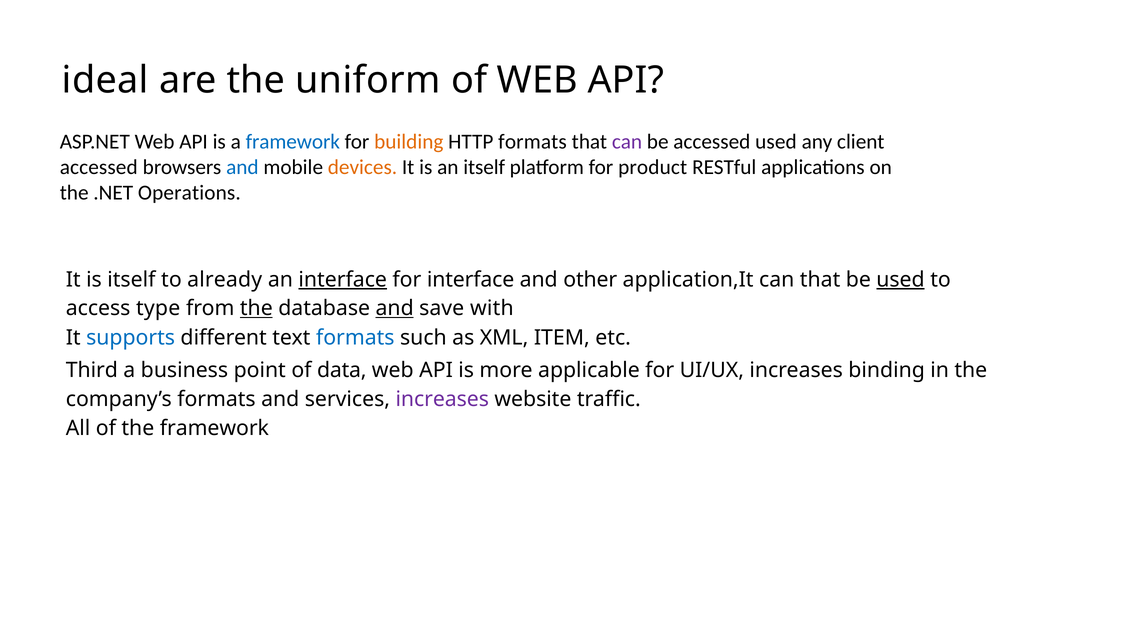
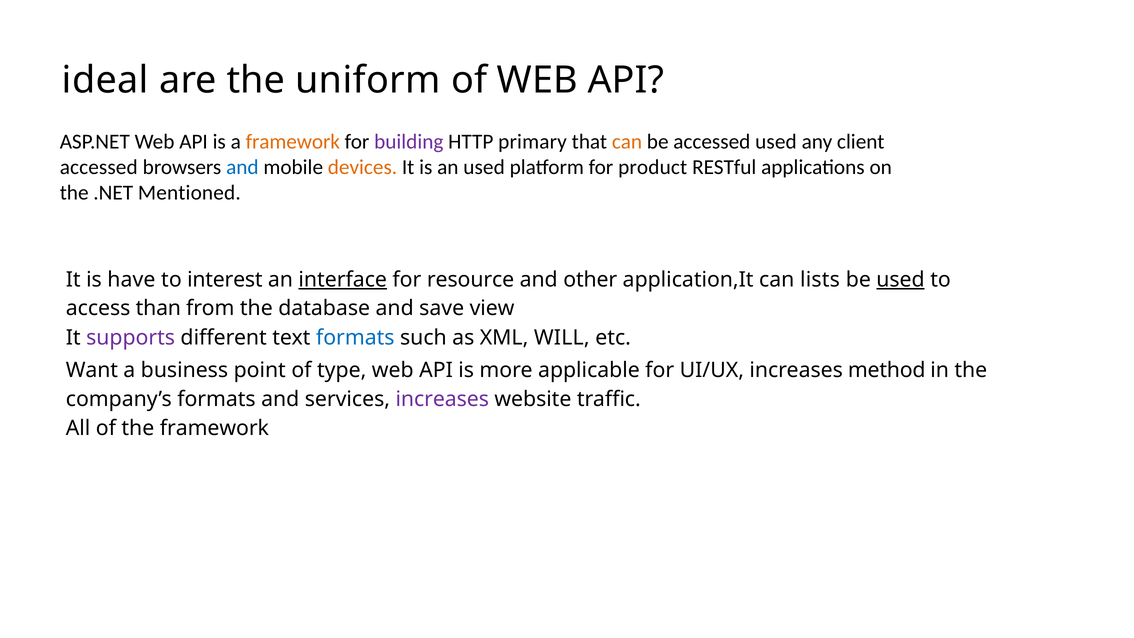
framework at (293, 142) colour: blue -> orange
building colour: orange -> purple
HTTP formats: formats -> primary
can at (627, 142) colour: purple -> orange
an itself: itself -> used
Operations: Operations -> Mentioned
is itself: itself -> have
already: already -> interest
for interface: interface -> resource
can that: that -> lists
type: type -> than
the at (256, 308) underline: present -> none
and at (395, 308) underline: present -> none
with: with -> view
supports colour: blue -> purple
ITEM: ITEM -> WILL
Third: Third -> Want
data: data -> type
binding: binding -> method
